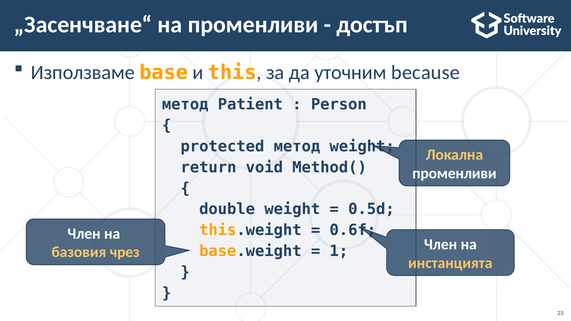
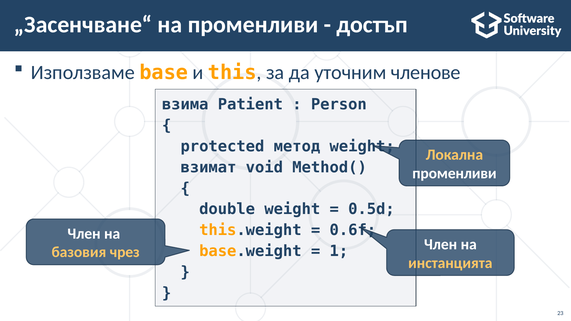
because: because -> членове
метод at (185, 105): метод -> взима
return: return -> взимат
